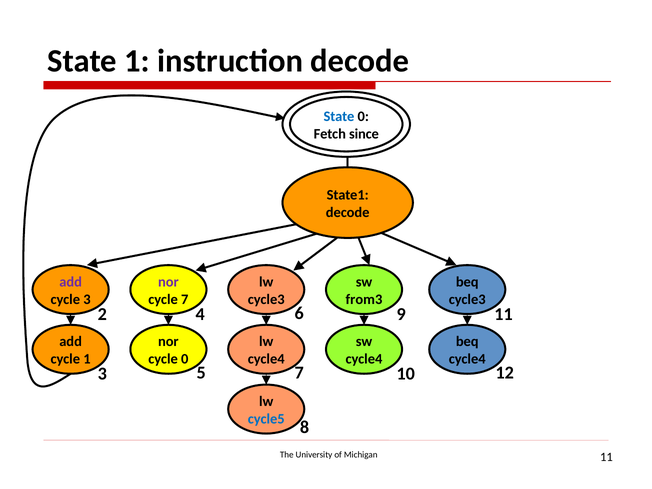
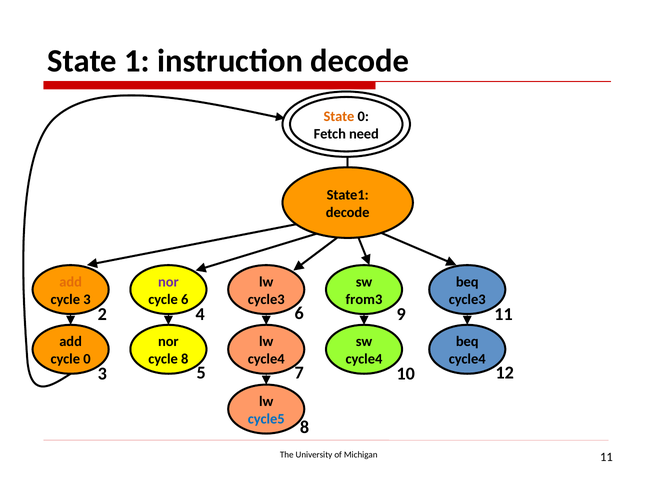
State at (339, 116) colour: blue -> orange
since: since -> need
add at (71, 282) colour: purple -> orange
cycle 7: 7 -> 6
cycle 1: 1 -> 0
cycle 0: 0 -> 8
